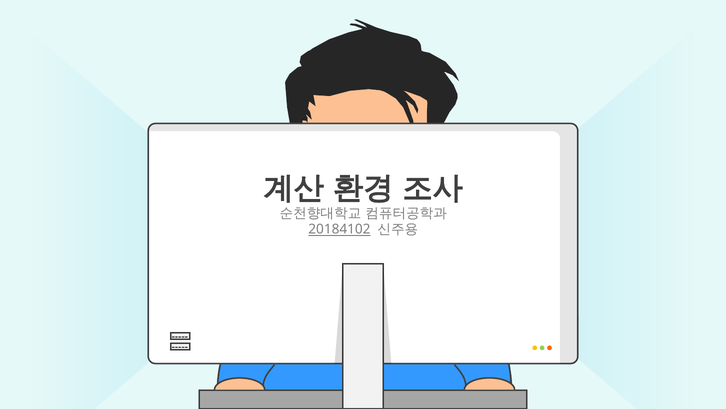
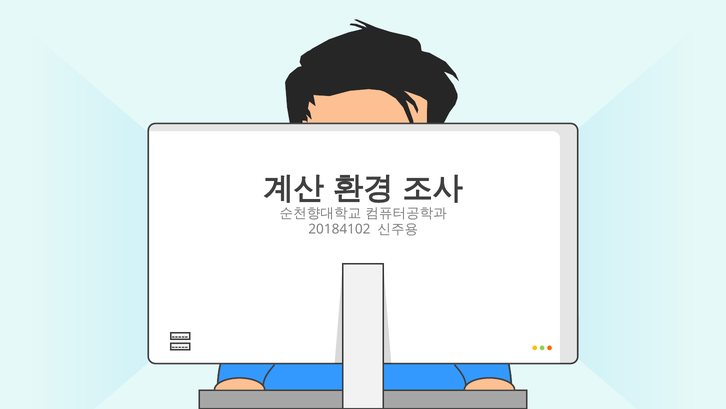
20184102 underline: present -> none
